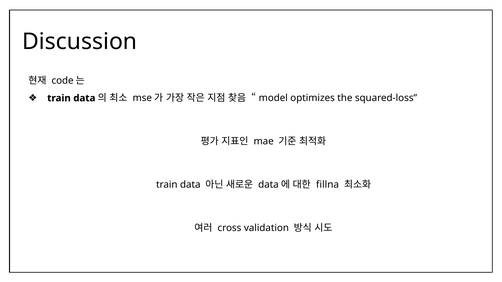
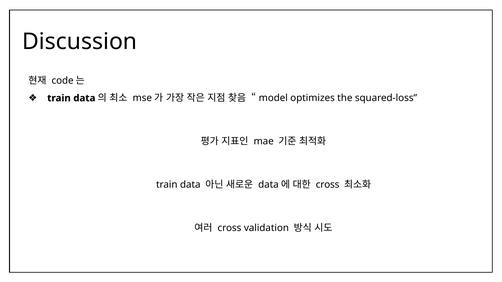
fillna at (327, 185): fillna -> cross
